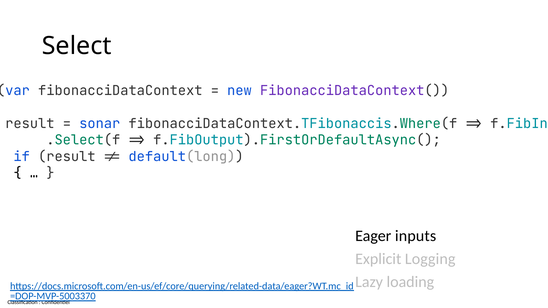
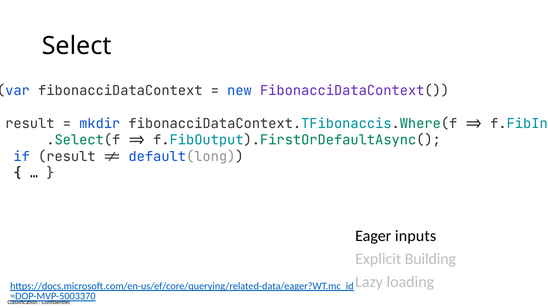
sonar: sonar -> mkdir
Logging: Logging -> Building
